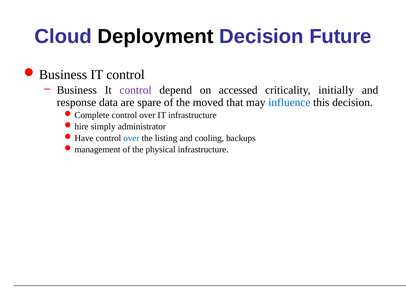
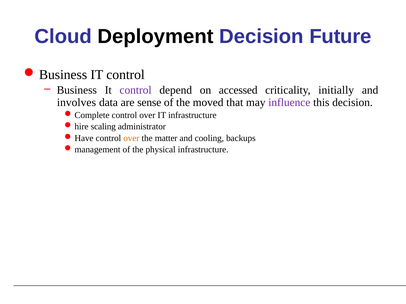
response: response -> involves
spare: spare -> sense
influence colour: blue -> purple
simply: simply -> scaling
over at (131, 138) colour: blue -> orange
listing: listing -> matter
